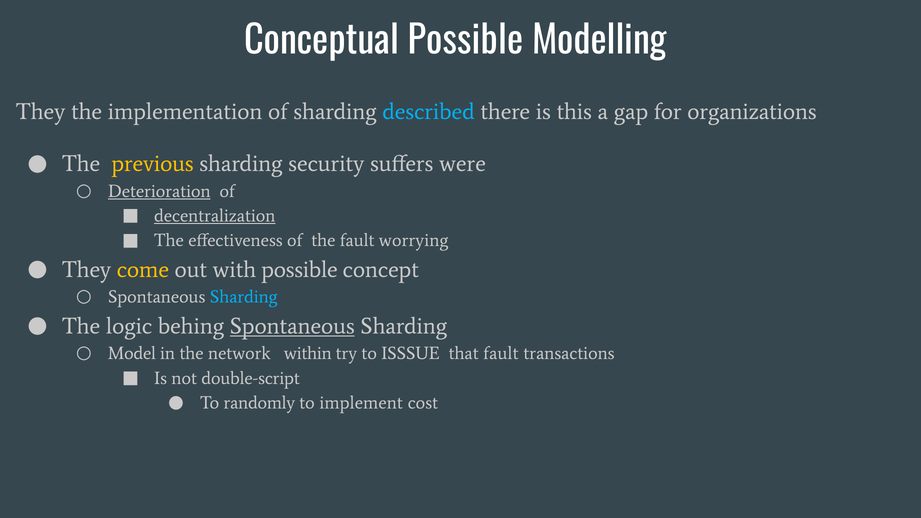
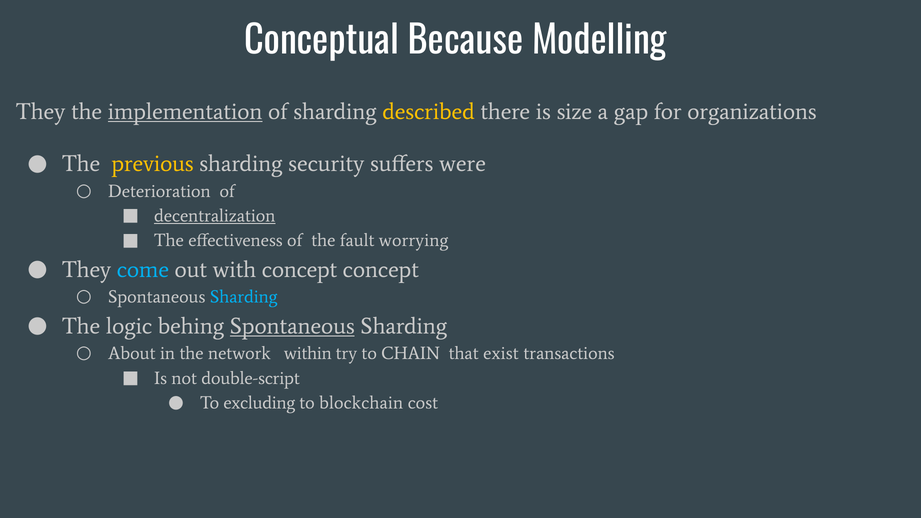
Conceptual Possible: Possible -> Because
implementation underline: none -> present
described colour: light blue -> yellow
this: this -> size
Deterioration underline: present -> none
come colour: yellow -> light blue
with possible: possible -> concept
Model: Model -> About
ISSSUE: ISSSUE -> CHAIN
that fault: fault -> exist
randomly: randomly -> excluding
implement: implement -> blockchain
